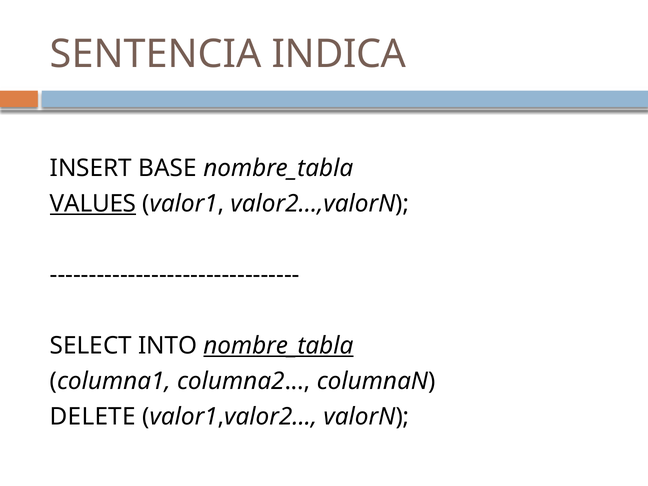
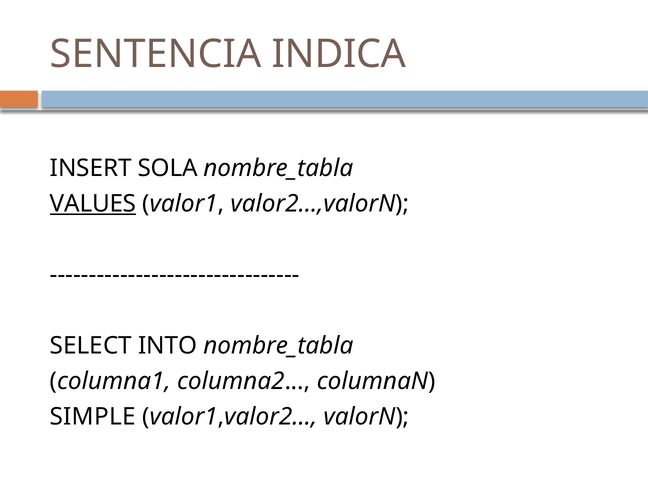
BASE: BASE -> SOLA
nombre_tabla at (278, 346) underline: present -> none
DELETE: DELETE -> SIMPLE
